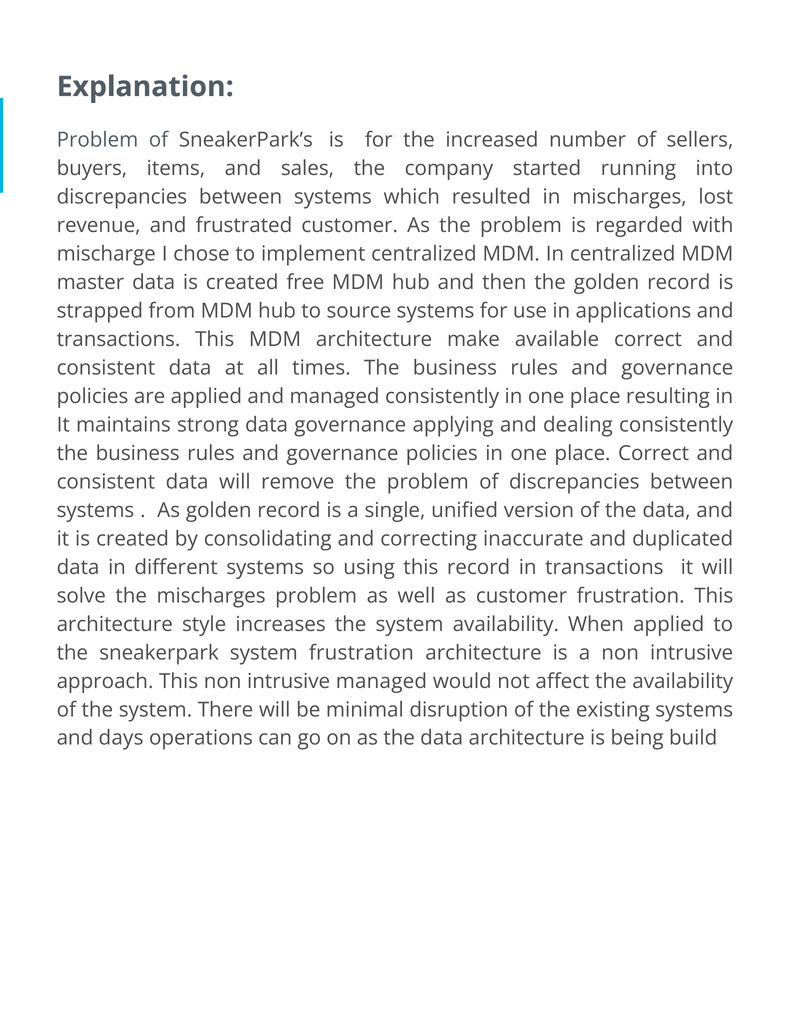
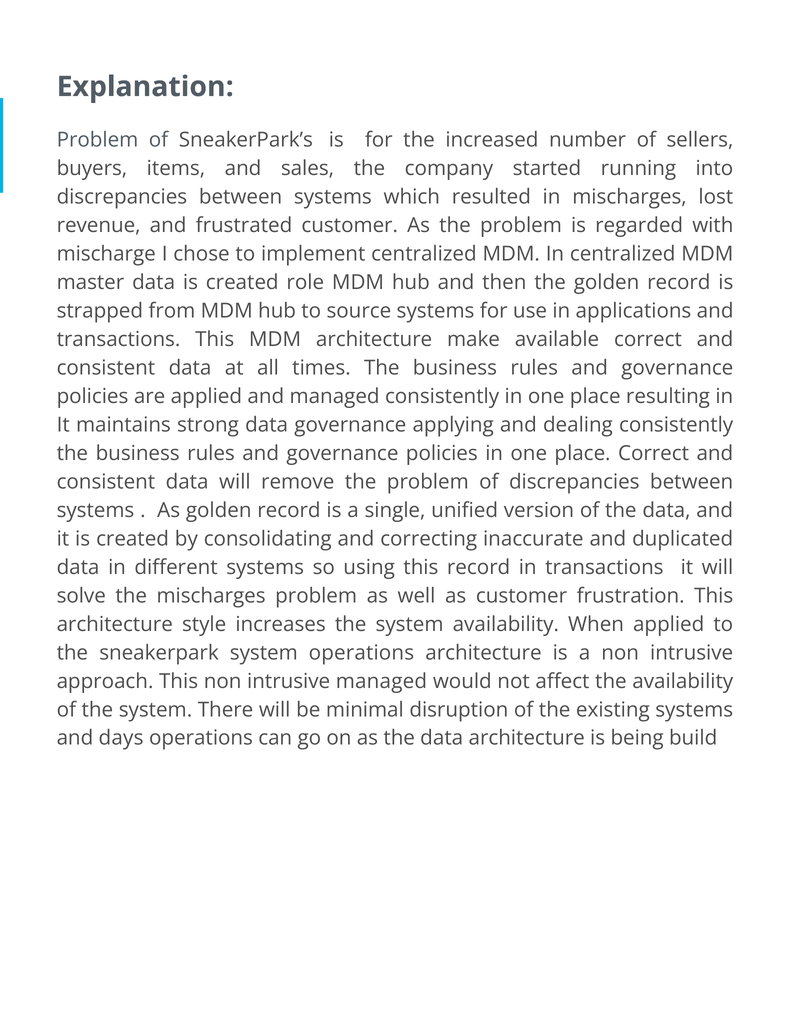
free: free -> role
system frustration: frustration -> operations
